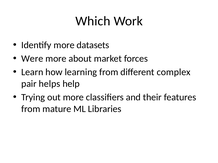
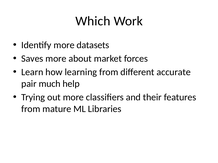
Were: Were -> Saves
complex: complex -> accurate
helps: helps -> much
